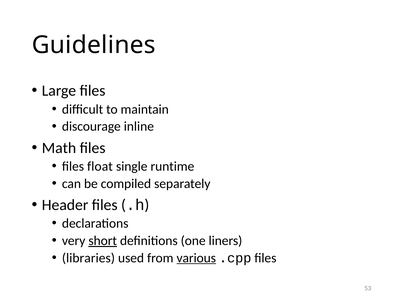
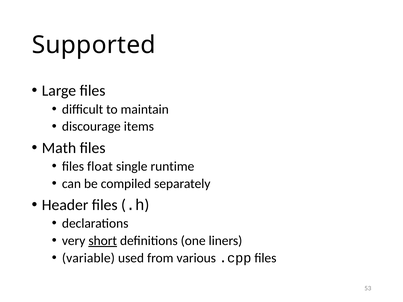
Guidelines: Guidelines -> Supported
inline: inline -> items
libraries: libraries -> variable
various underline: present -> none
